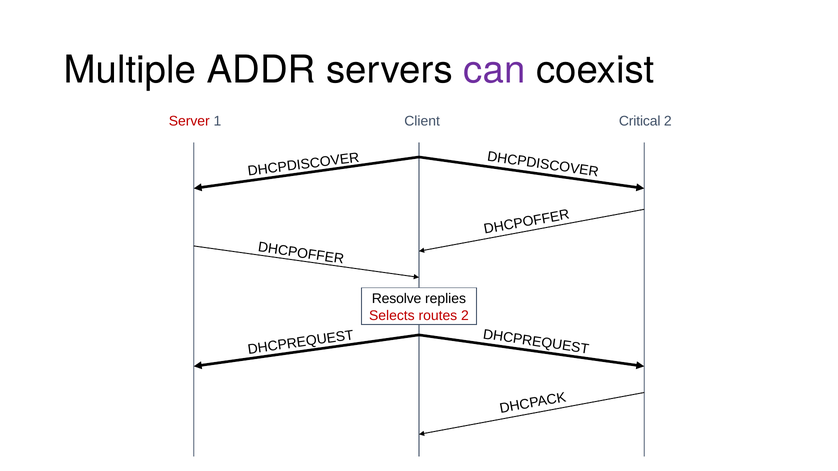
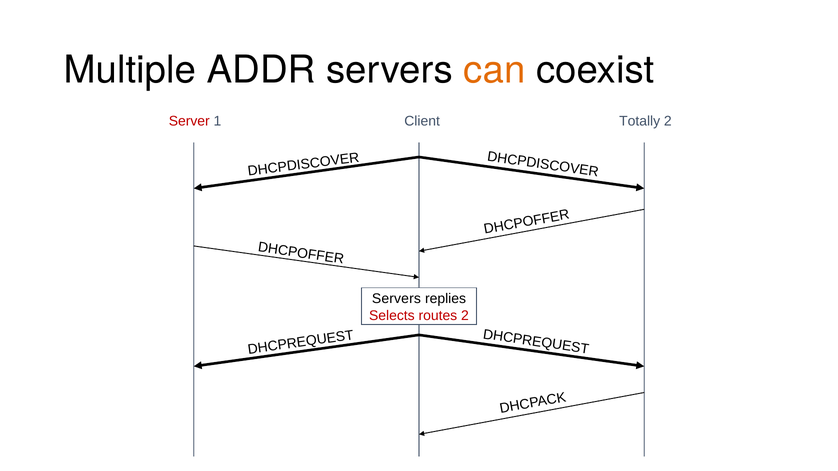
can colour: purple -> orange
Critical: Critical -> Totally
Resolve at (397, 299): Resolve -> Servers
